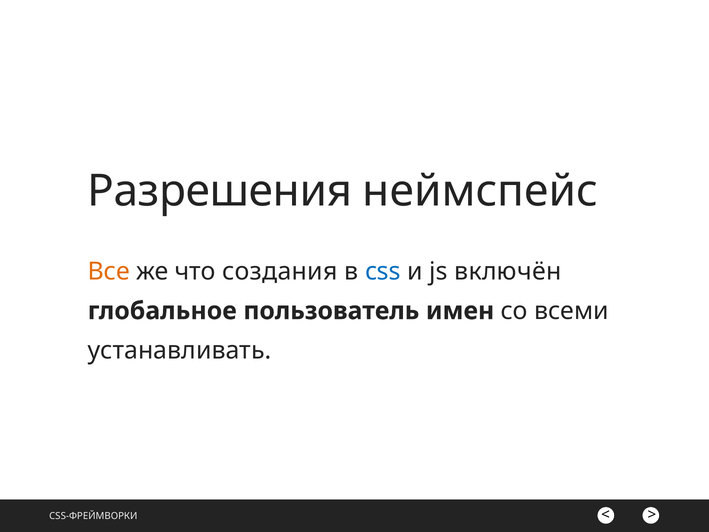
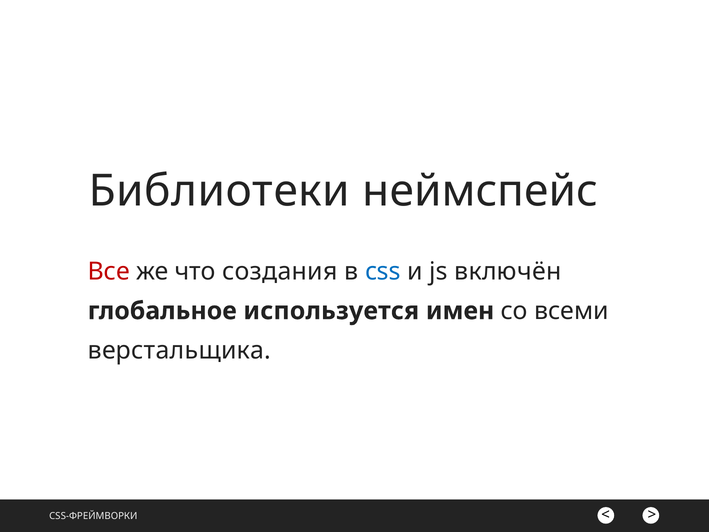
Разрешения: Разрешения -> Библиотеки
Все colour: orange -> red
пользователь: пользователь -> используется
устанавливать: устанавливать -> верстальщика
